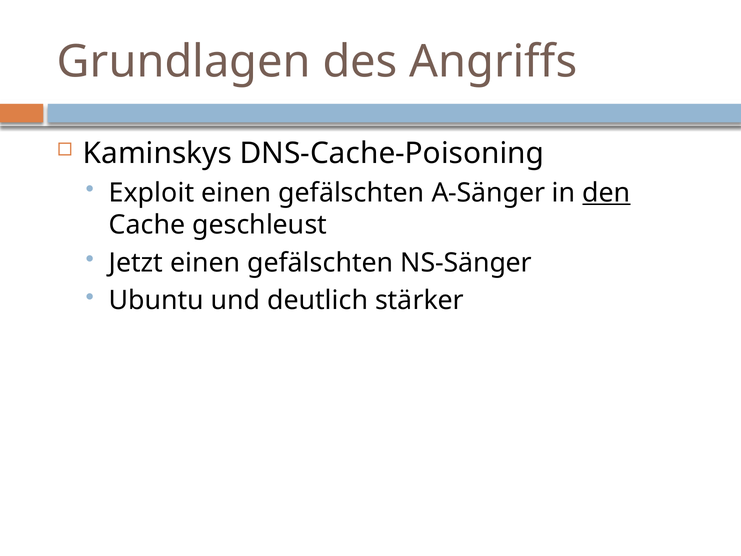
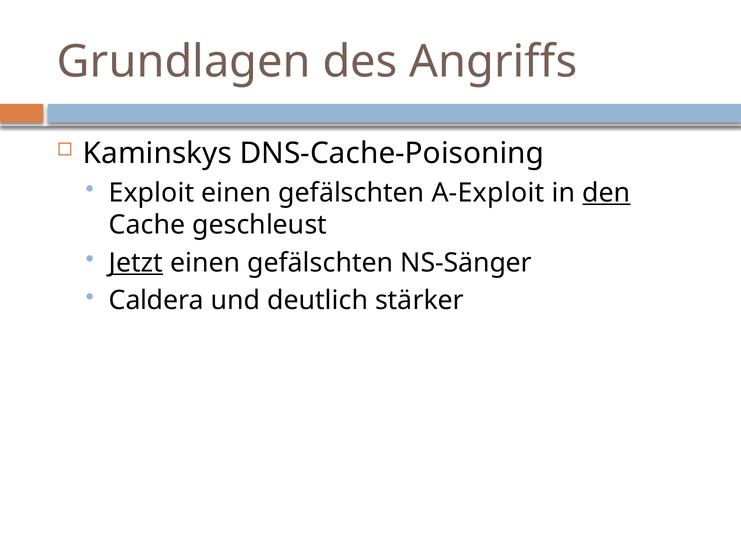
A-Sänger: A-Sänger -> A-Exploit
Jetzt underline: none -> present
Ubuntu: Ubuntu -> Caldera
